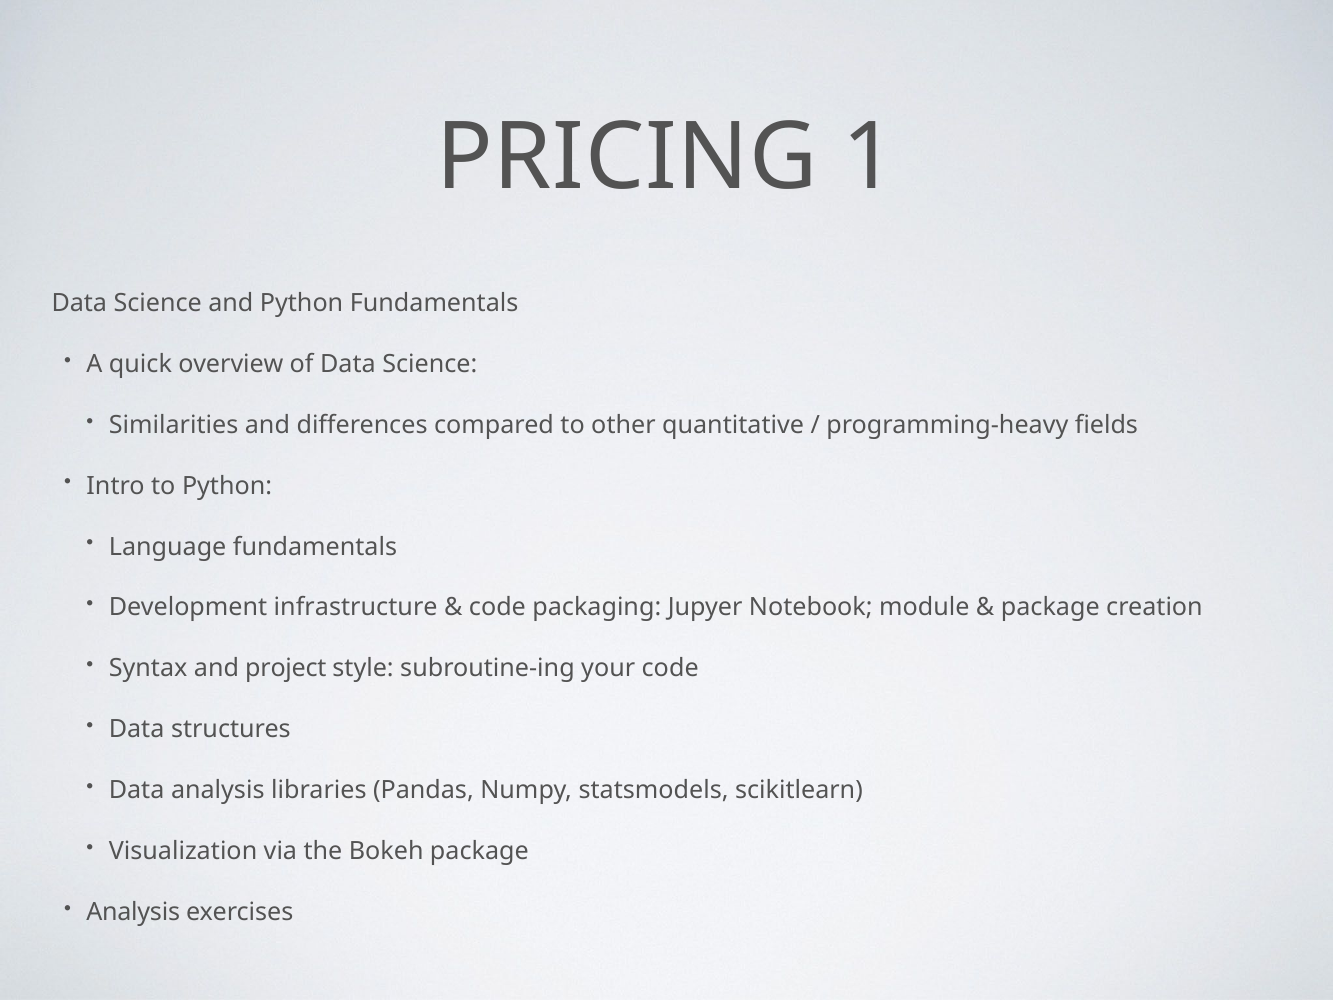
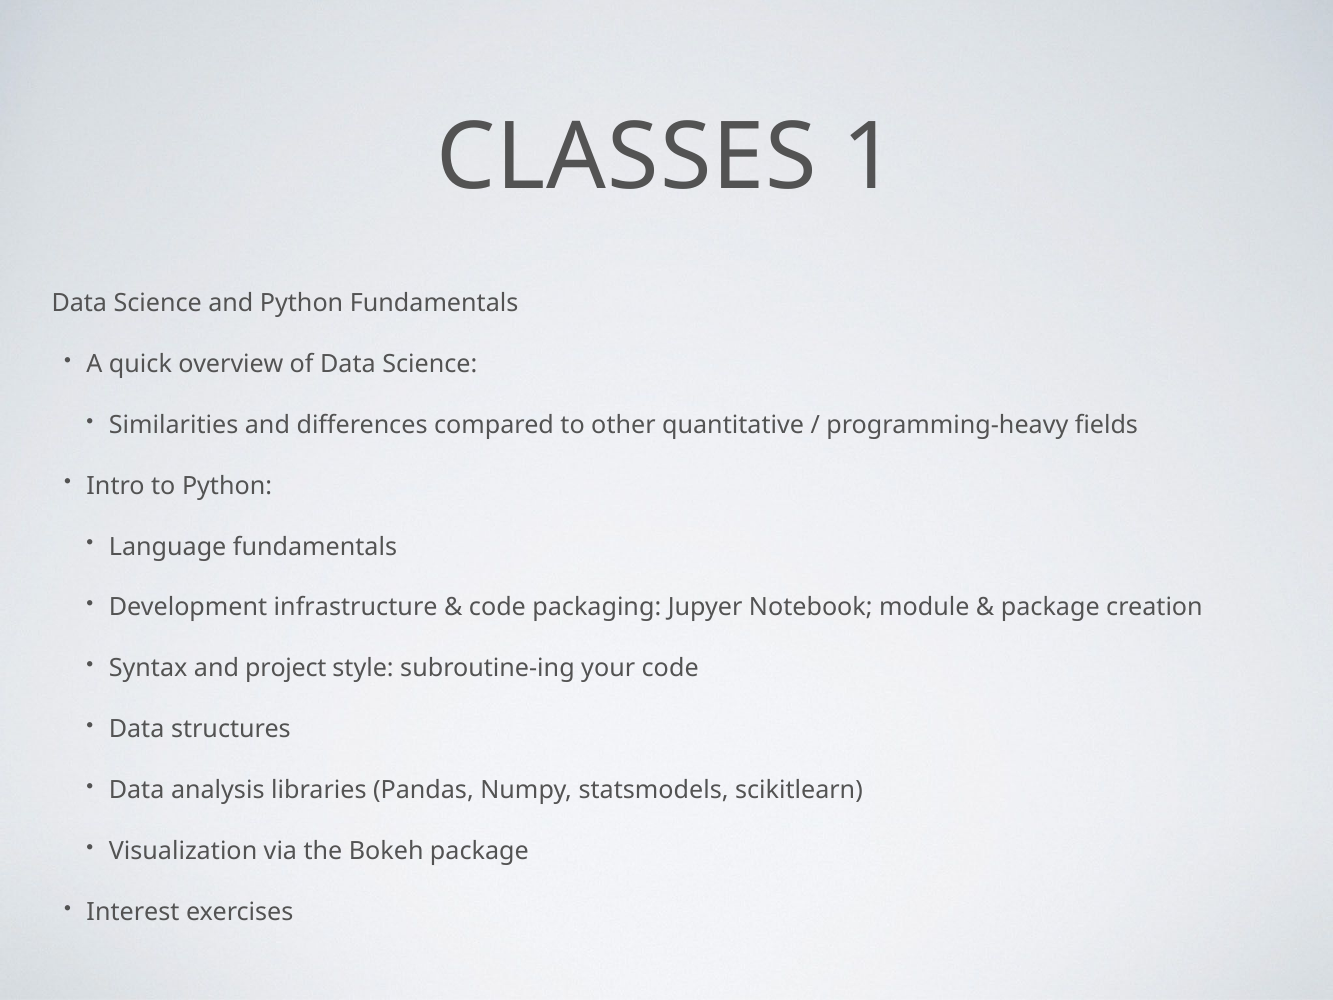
PRICING: PRICING -> CLASSES
Analysis at (133, 912): Analysis -> Interest
